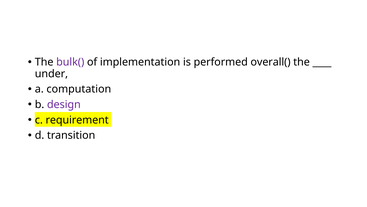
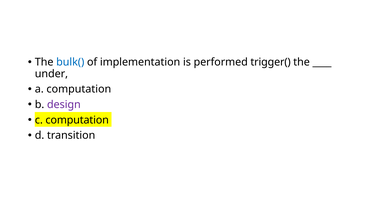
bulk( colour: purple -> blue
overall(: overall( -> trigger(
c requirement: requirement -> computation
